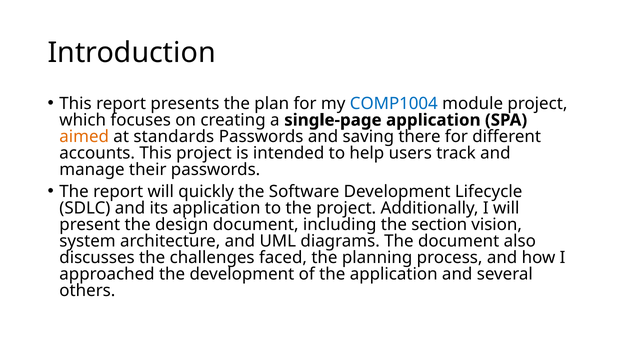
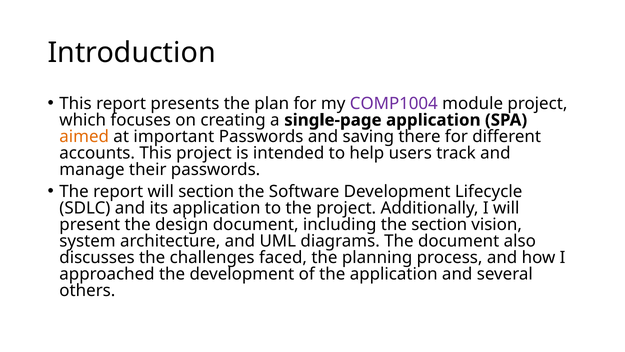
COMP1004 colour: blue -> purple
standards: standards -> important
will quickly: quickly -> section
